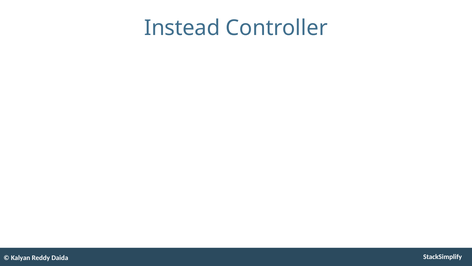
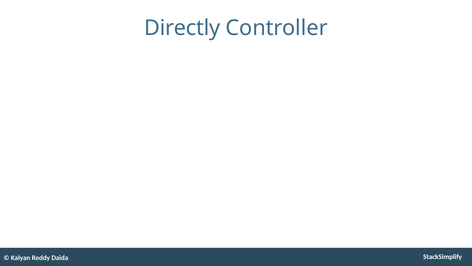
Instead: Instead -> Directly
